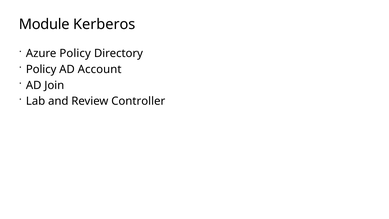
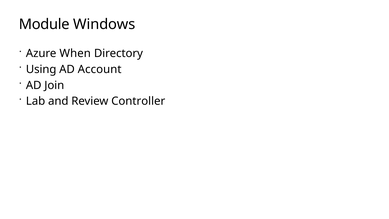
Kerberos: Kerberos -> Windows
Azure Policy: Policy -> When
Policy at (41, 69): Policy -> Using
